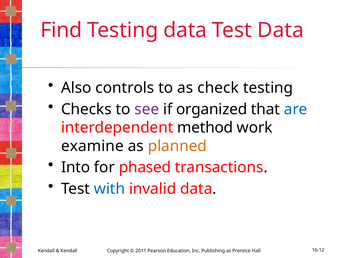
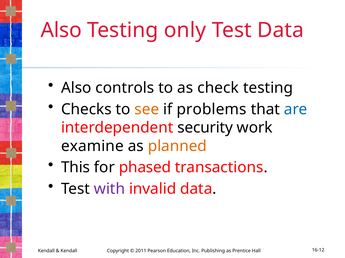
Find at (61, 30): Find -> Also
Testing data: data -> only
see colour: purple -> orange
organized: organized -> problems
method: method -> security
Into: Into -> This
with colour: blue -> purple
